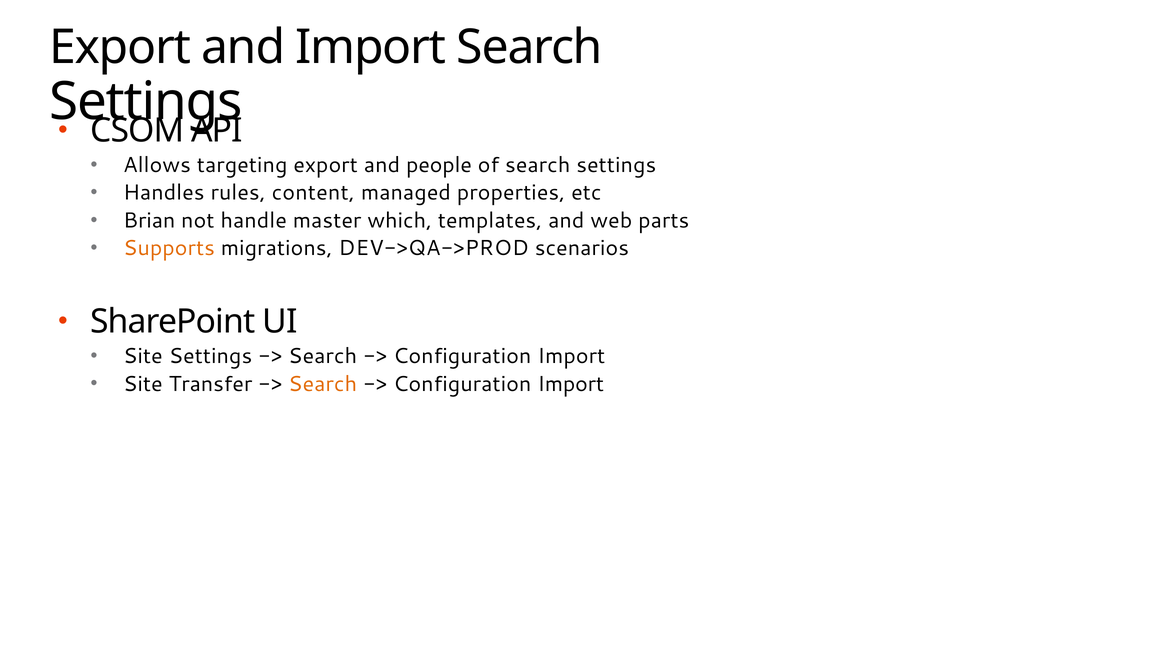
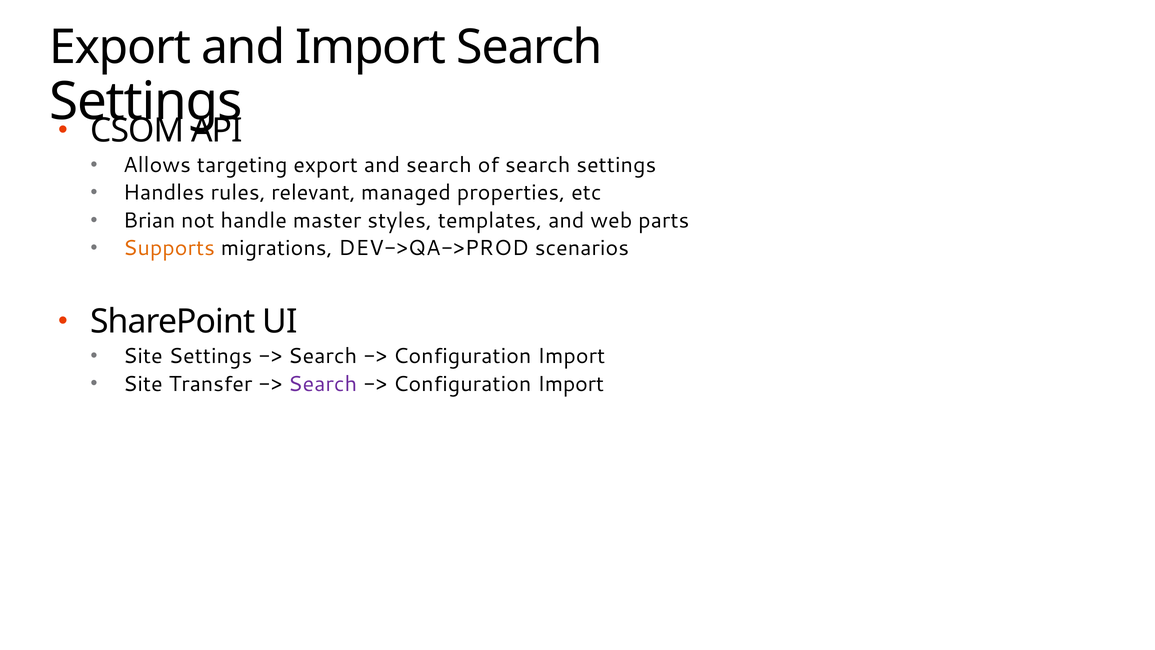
and people: people -> search
content: content -> relevant
which: which -> styles
Search at (323, 384) colour: orange -> purple
